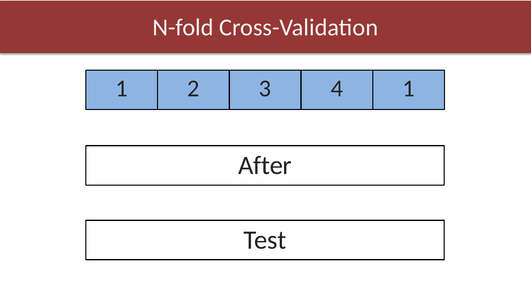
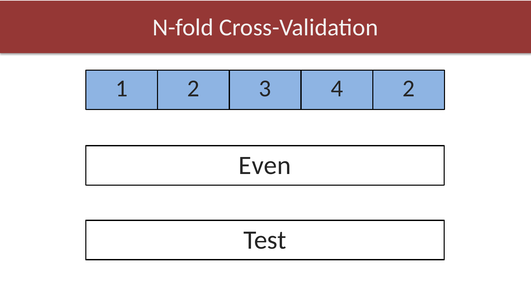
4 1: 1 -> 2
After: After -> Even
